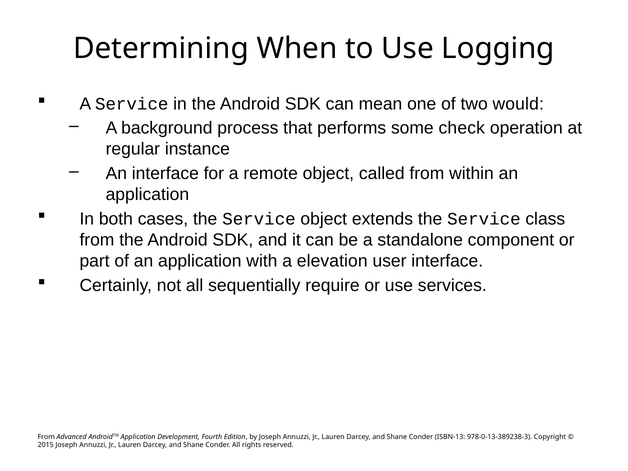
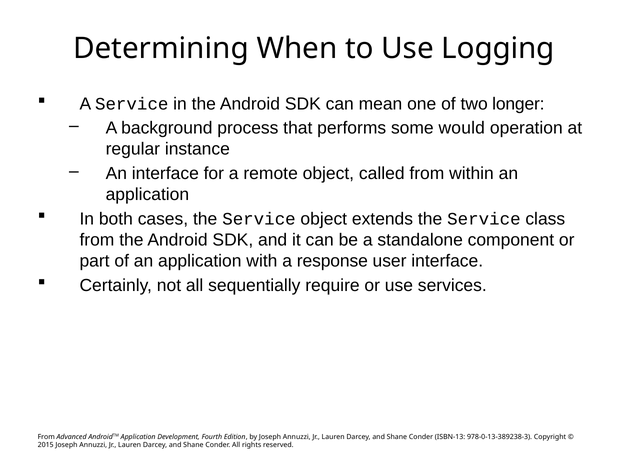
would: would -> longer
check: check -> would
elevation: elevation -> response
